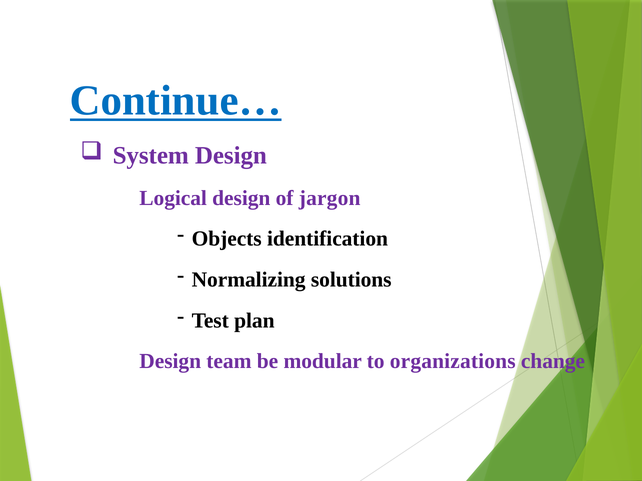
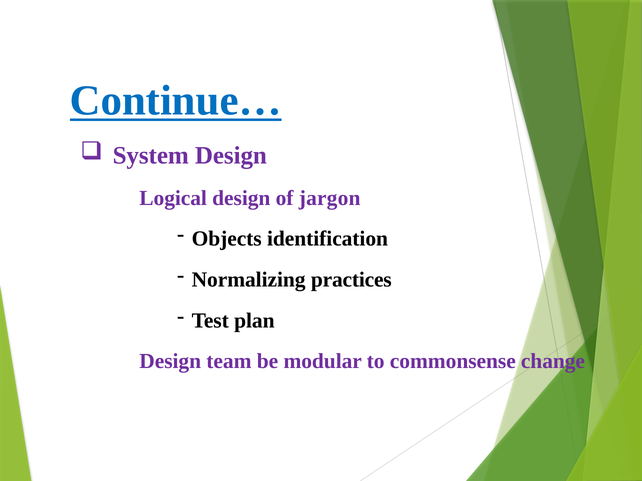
solutions: solutions -> practices
organizations: organizations -> commonsense
